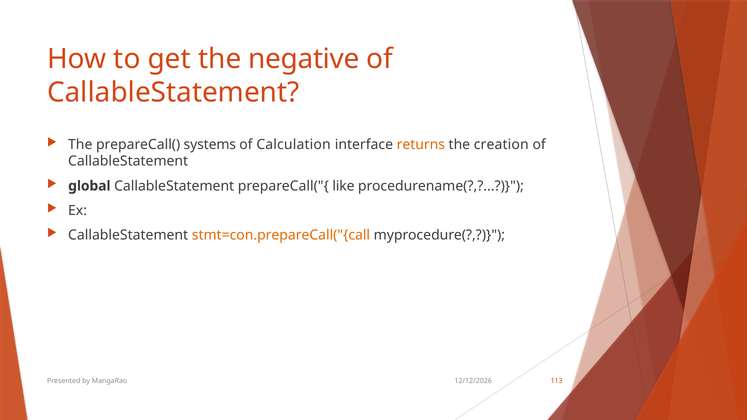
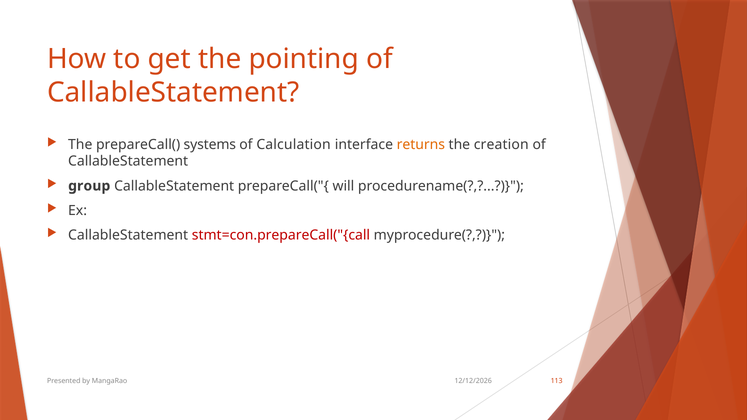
negative: negative -> pointing
global: global -> group
like: like -> will
stmt=con.prepareCall("{call colour: orange -> red
